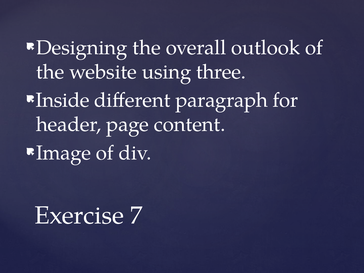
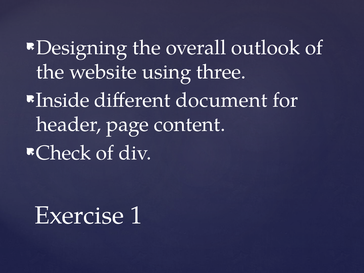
paragraph: paragraph -> document
Image: Image -> Check
7: 7 -> 1
